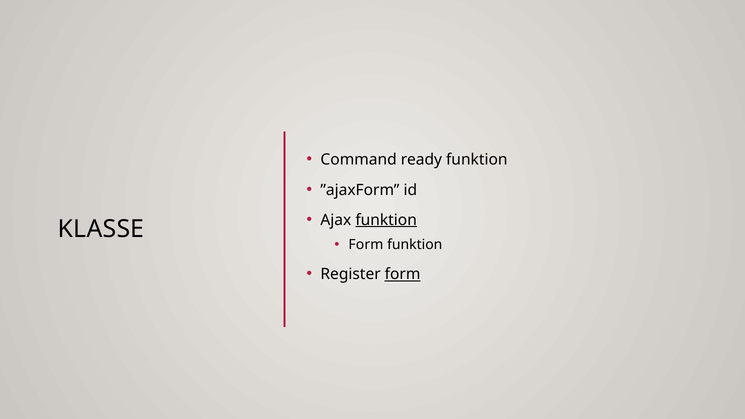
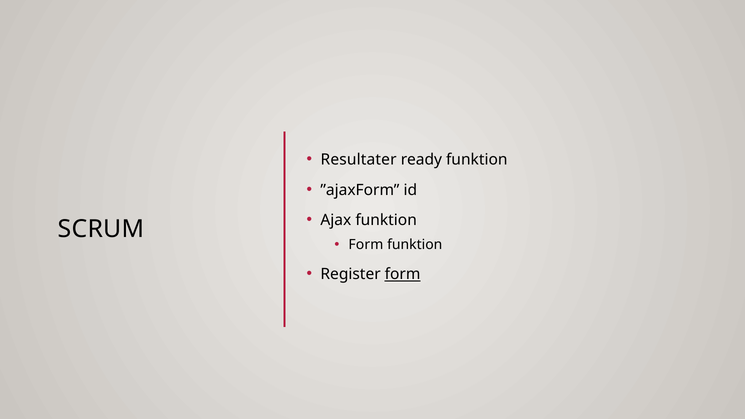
Command: Command -> Resultater
funktion at (386, 220) underline: present -> none
KLASSE: KLASSE -> SCRUM
